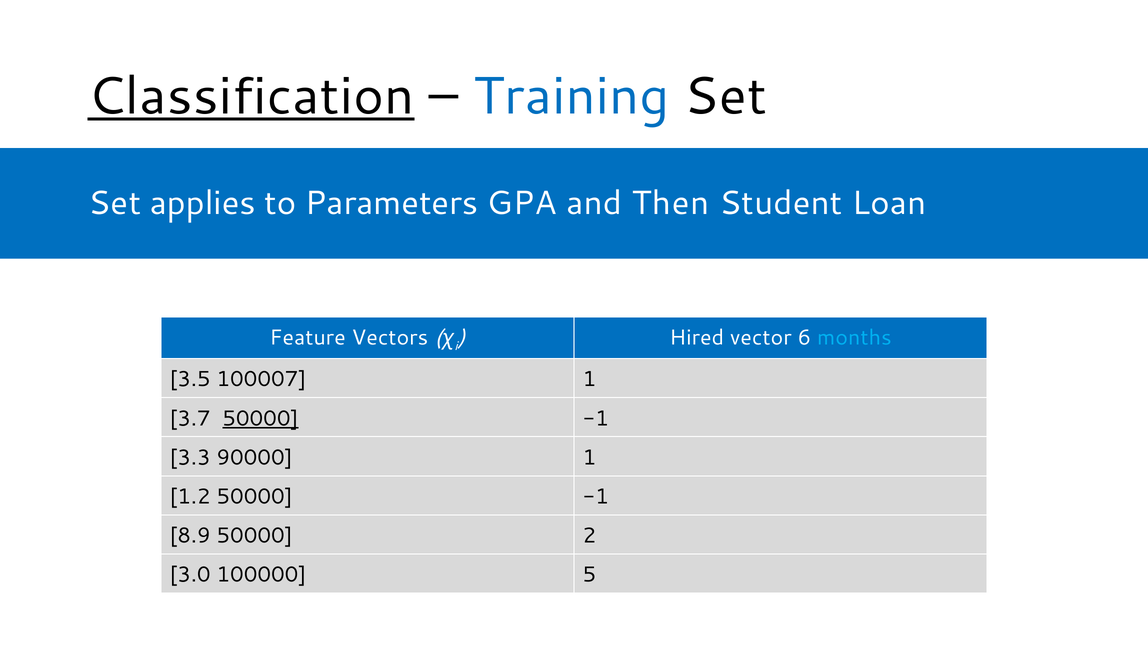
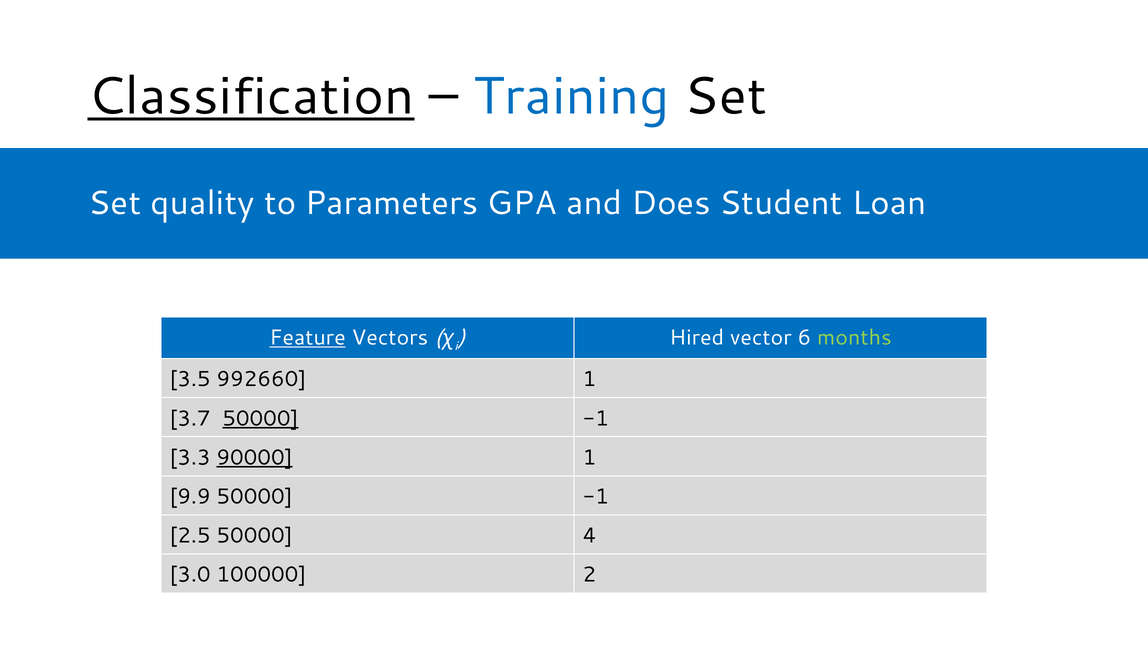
applies: applies -> quality
Then: Then -> Does
Feature underline: none -> present
months colour: light blue -> light green
100007: 100007 -> 992660
90000 underline: none -> present
1.2: 1.2 -> 9.9
8.9: 8.9 -> 2.5
2: 2 -> 4
5: 5 -> 2
